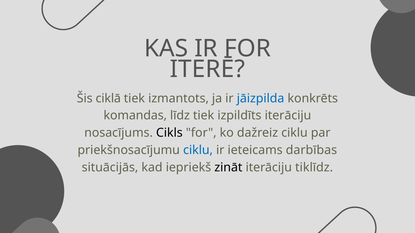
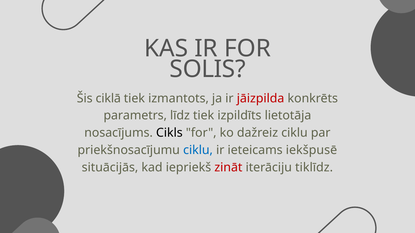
ITERĒ: ITERĒ -> SOLIS
jāizpilda colour: blue -> red
komandas: komandas -> parametrs
izpildīts iterāciju: iterāciju -> lietotāja
darbības: darbības -> iekšpusē
zināt colour: black -> red
